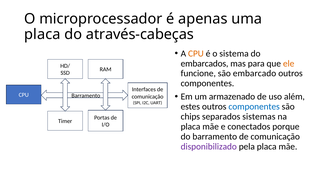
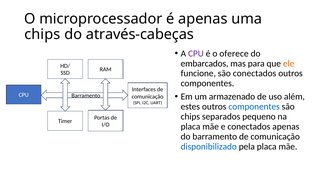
placa at (42, 34): placa -> chips
CPU at (196, 54) colour: orange -> purple
sistema: sistema -> oferece
são embarcado: embarcado -> conectados
sistemas: sistemas -> pequeno
conectados porque: porque -> apenas
disponibilizado colour: purple -> blue
